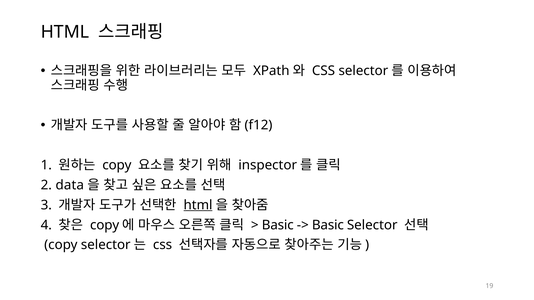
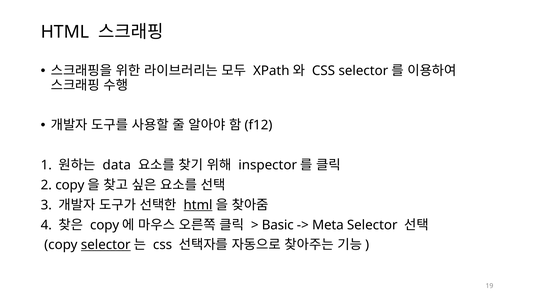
copy at (117, 165): copy -> data
2 data: data -> copy
Basic at (328, 225): Basic -> Meta
selector at (106, 245) underline: none -> present
